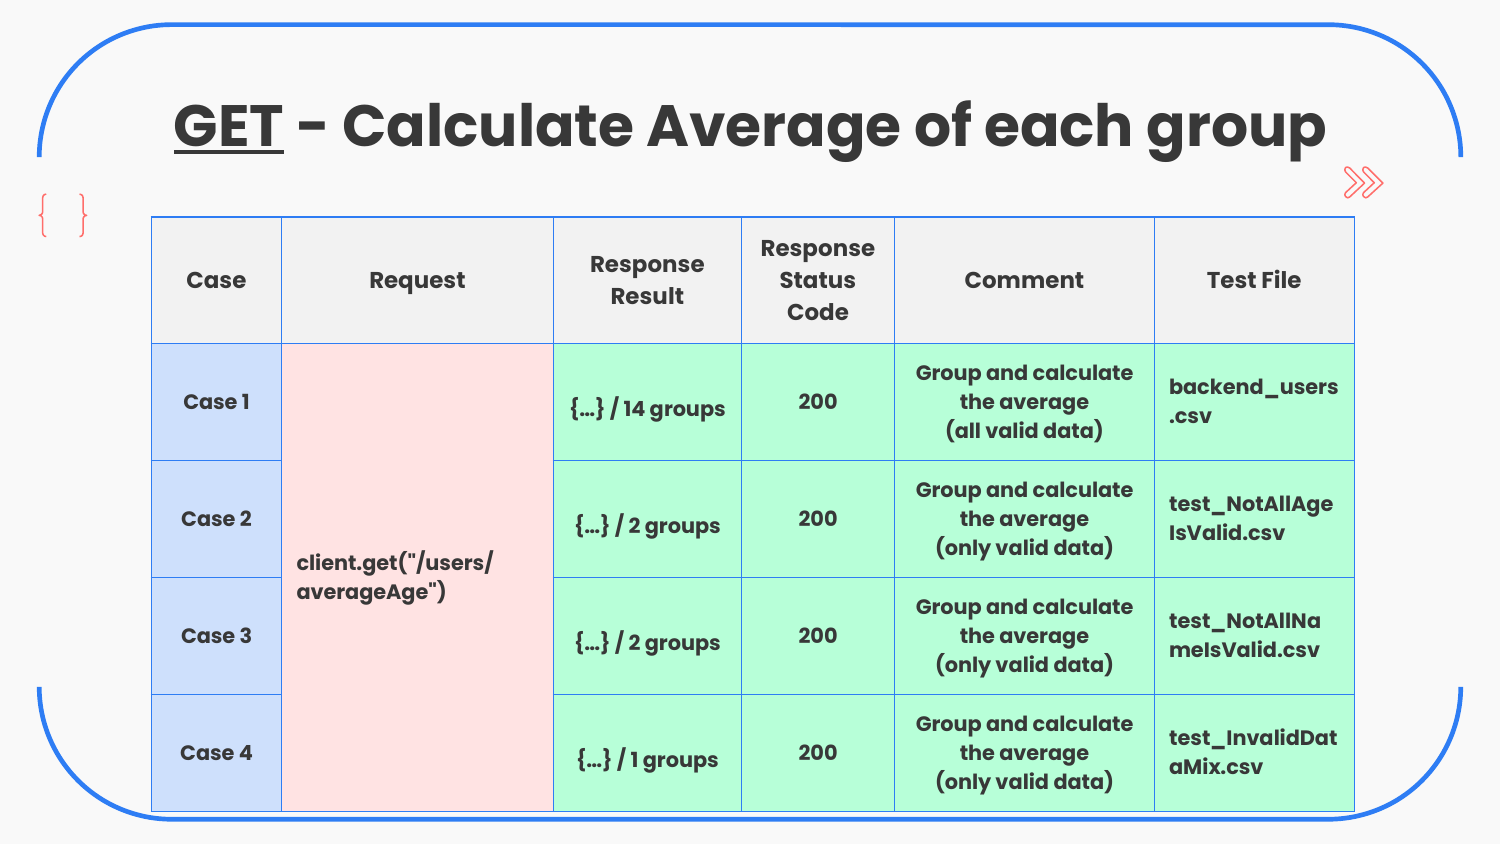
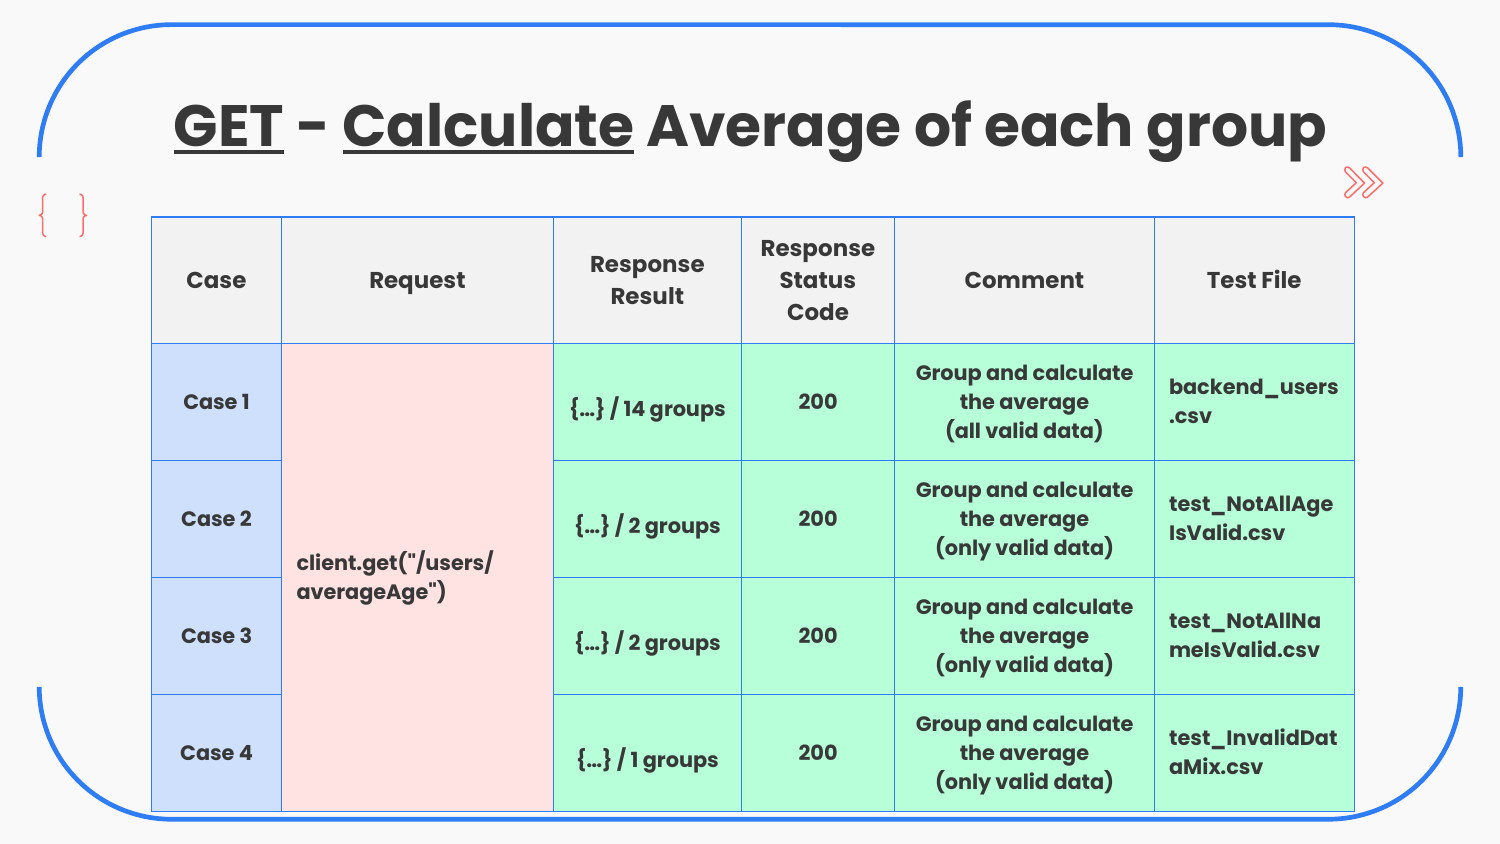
Calculate at (488, 127) underline: none -> present
